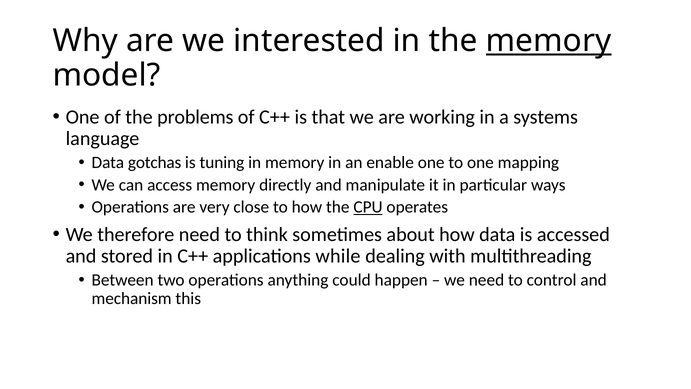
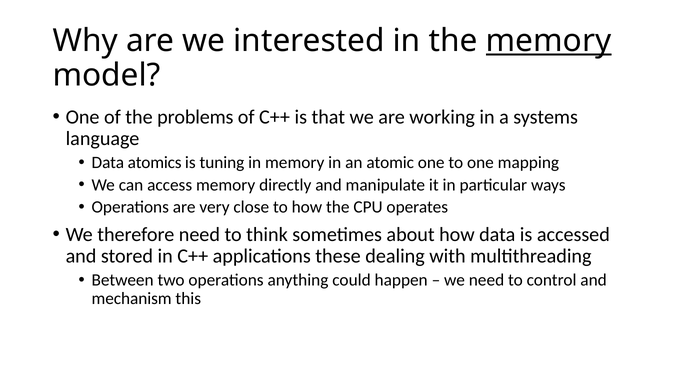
gotchas: gotchas -> atomics
enable: enable -> atomic
CPU underline: present -> none
while: while -> these
